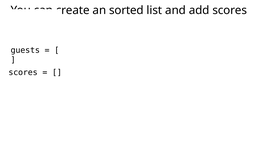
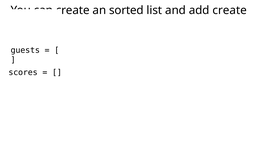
add scores: scores -> create
